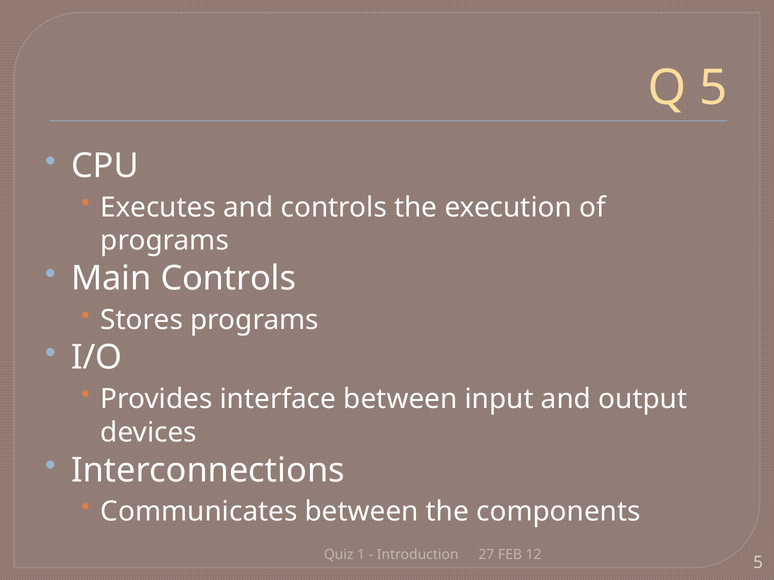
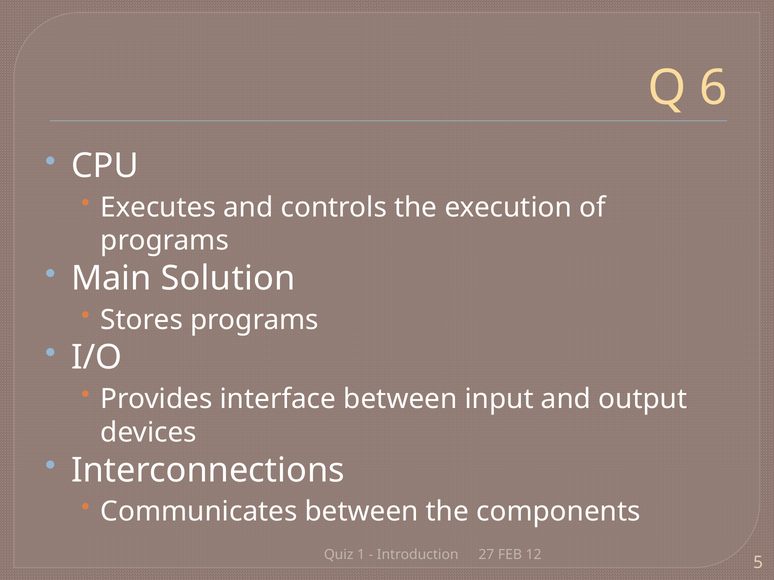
Q 5: 5 -> 6
Main Controls: Controls -> Solution
